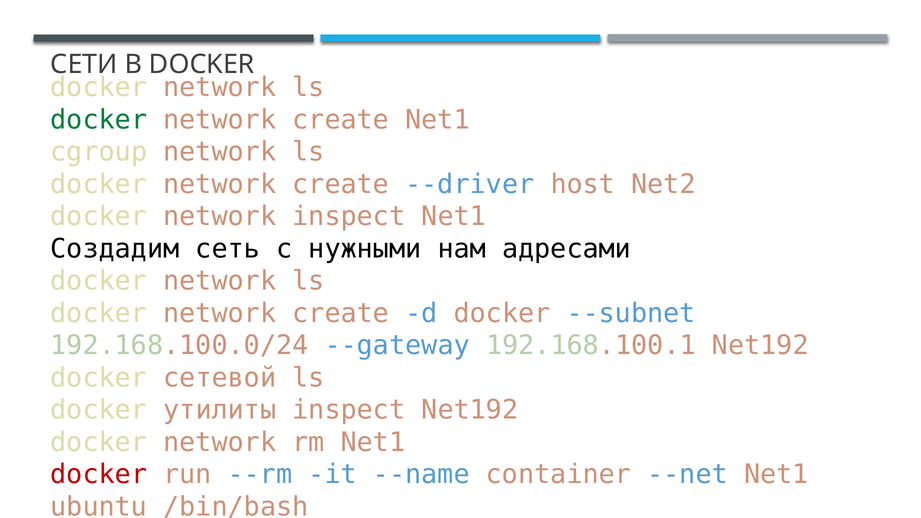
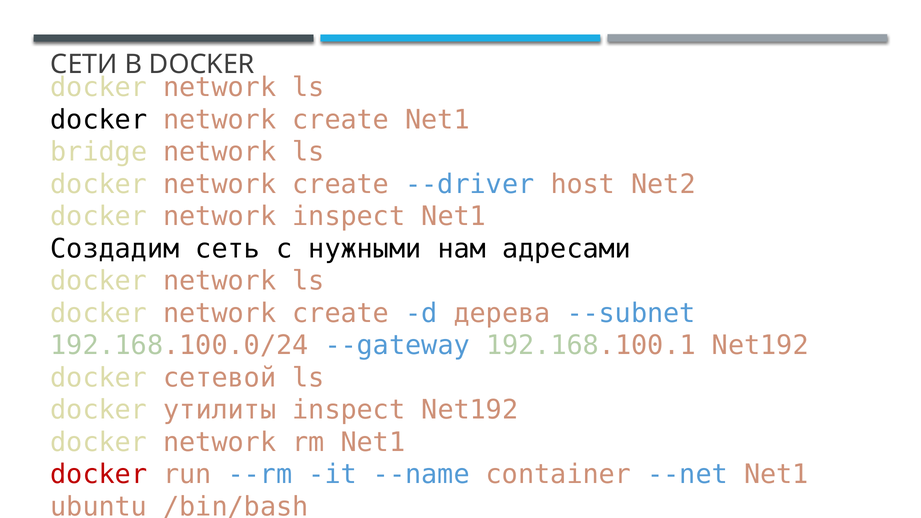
docker at (99, 120) colour: green -> black
cgroup: cgroup -> bridge
d docker: docker -> дерева
